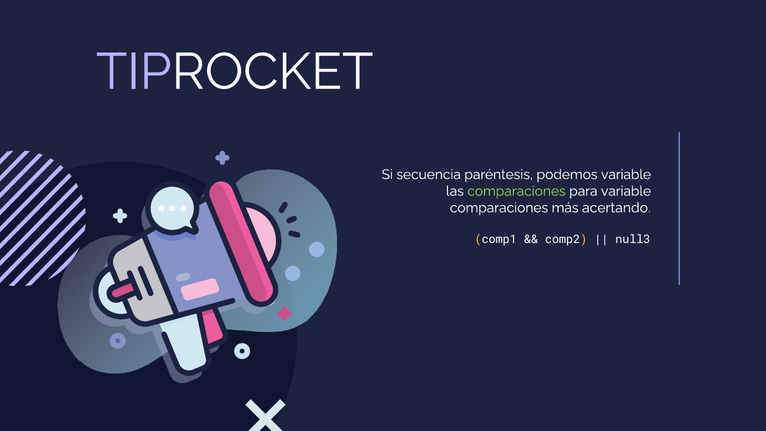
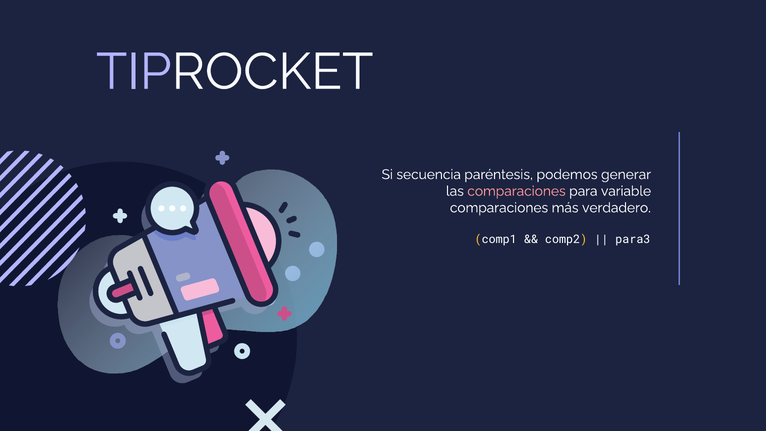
podemos variable: variable -> generar
comparaciones at (516, 191) colour: light green -> pink
acertando: acertando -> verdadero
null3: null3 -> para3
